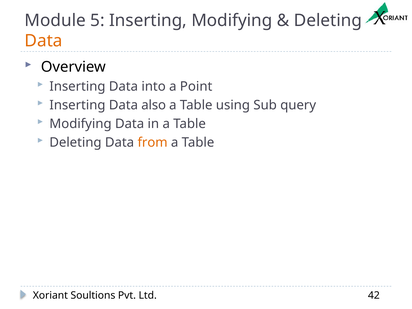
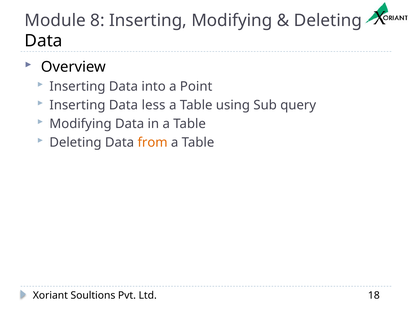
5: 5 -> 8
Data at (44, 41) colour: orange -> black
also: also -> less
42: 42 -> 18
